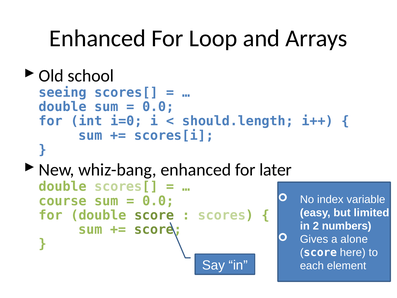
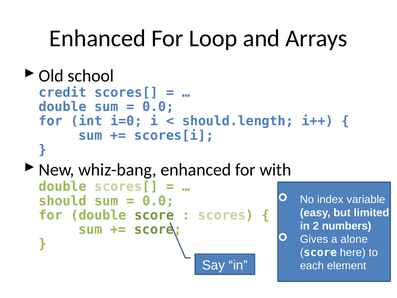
seeing: seeing -> credit
later: later -> with
course: course -> should
